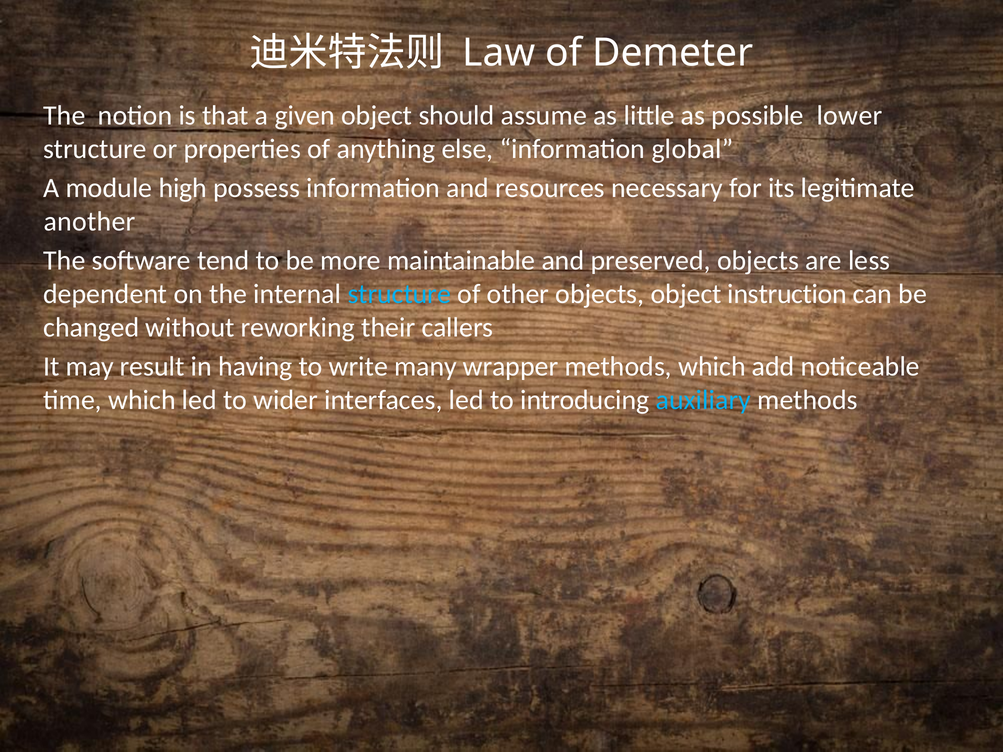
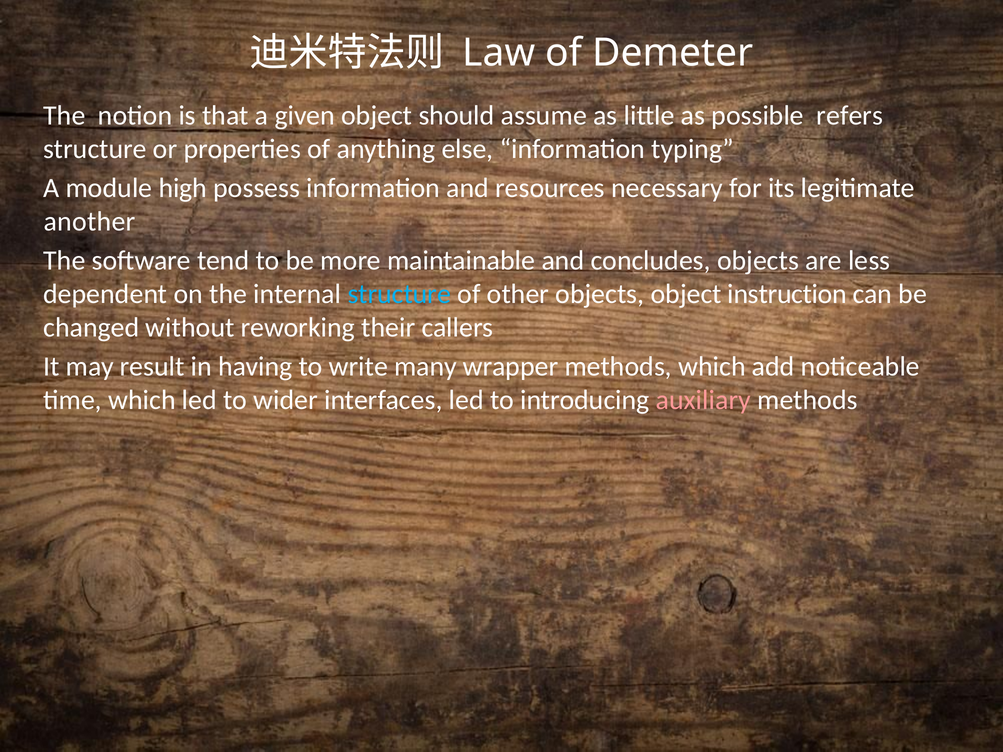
lower: lower -> refers
global: global -> typing
preserved: preserved -> concludes
auxiliary colour: light blue -> pink
